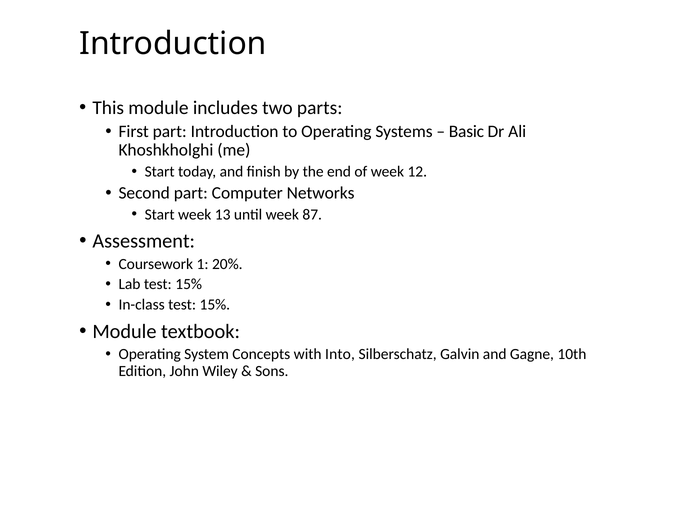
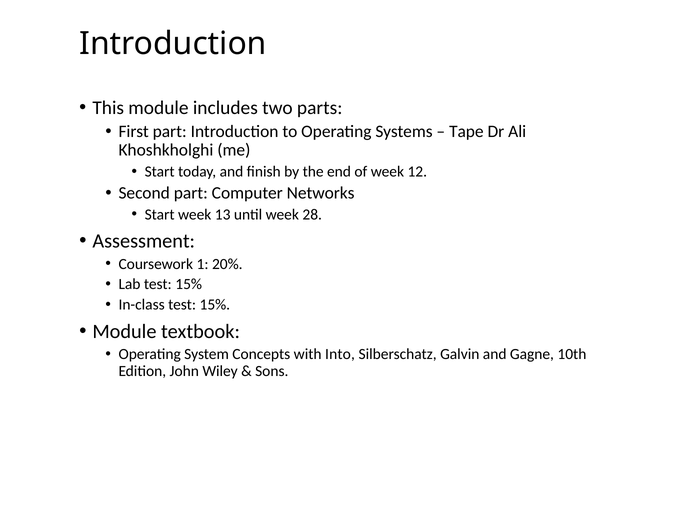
Basic: Basic -> Tape
87: 87 -> 28
